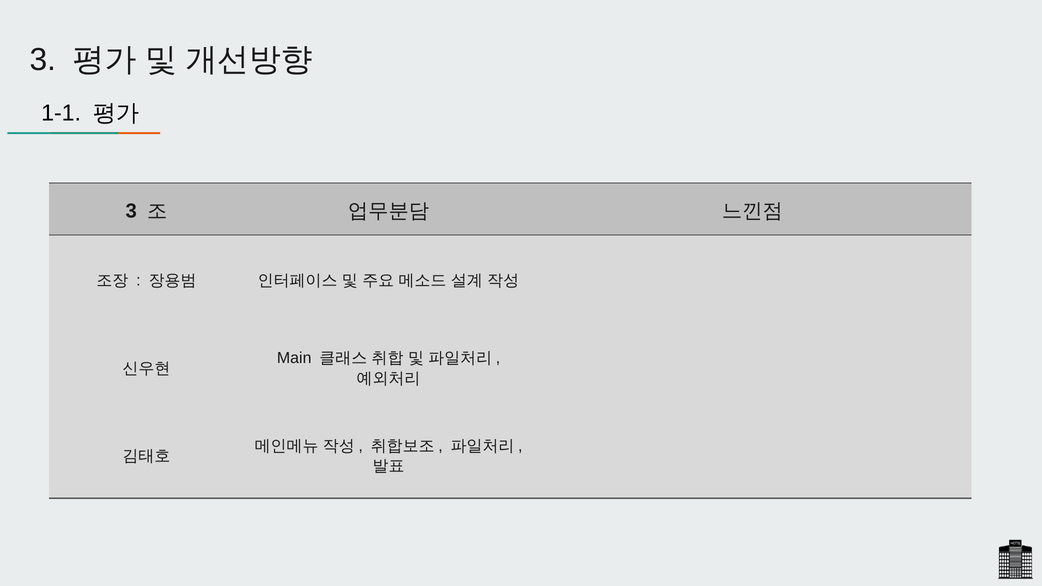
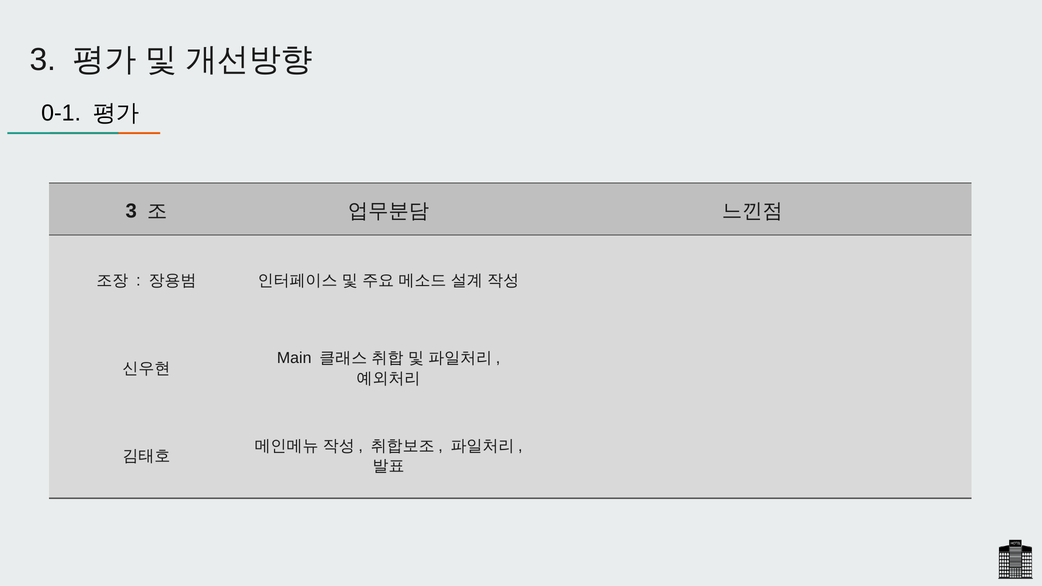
1-1: 1-1 -> 0-1
